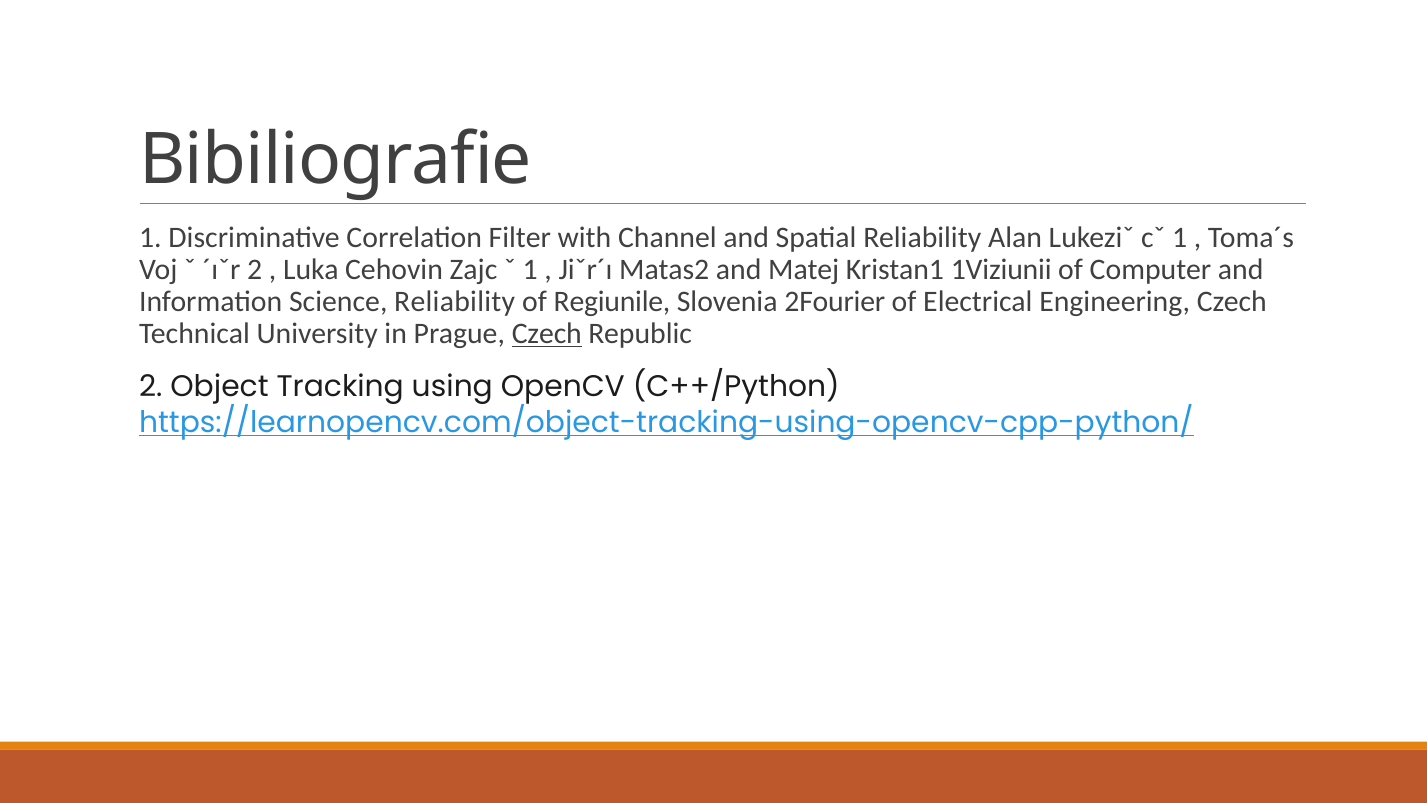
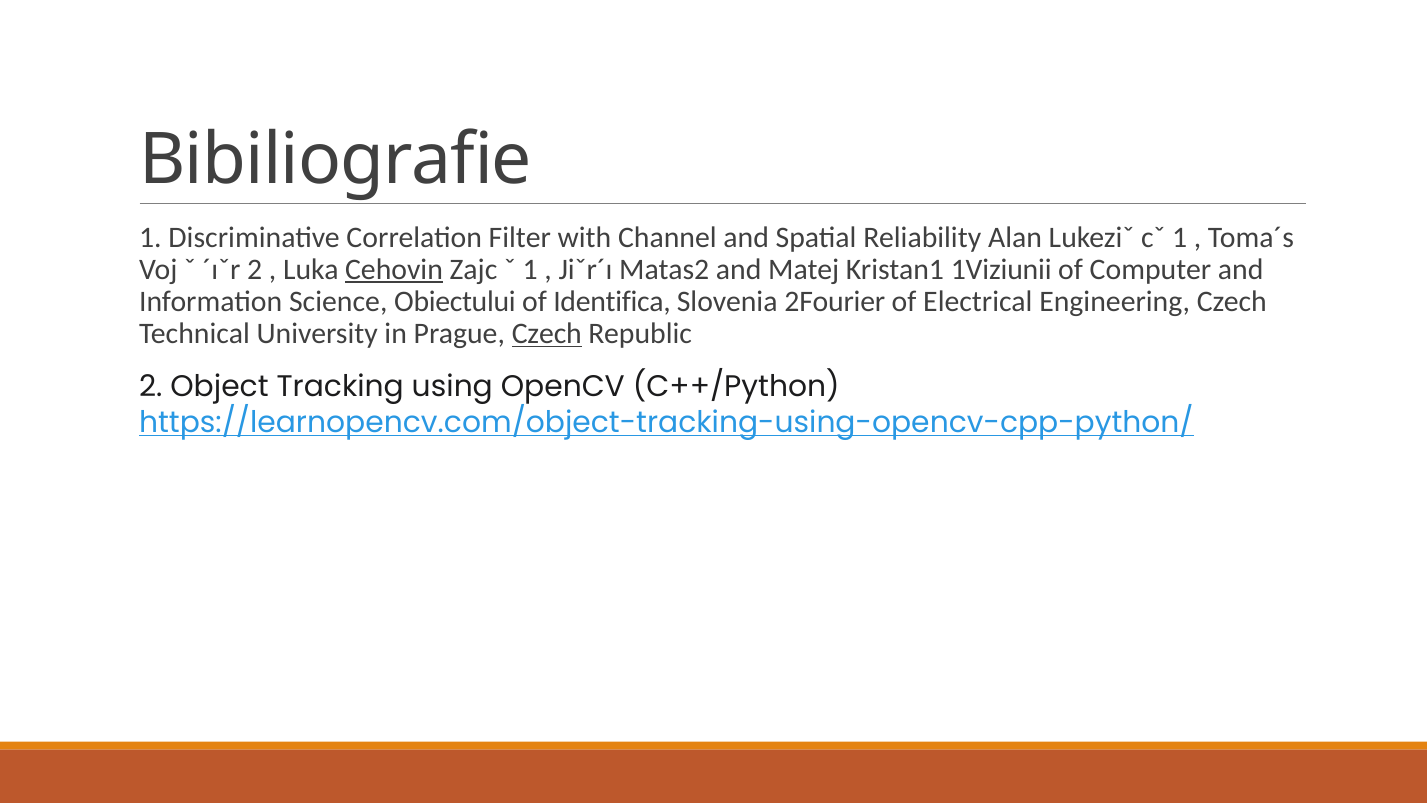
Cehovin underline: none -> present
Science Reliability: Reliability -> Obiectului
Regiunile: Regiunile -> Identifica
